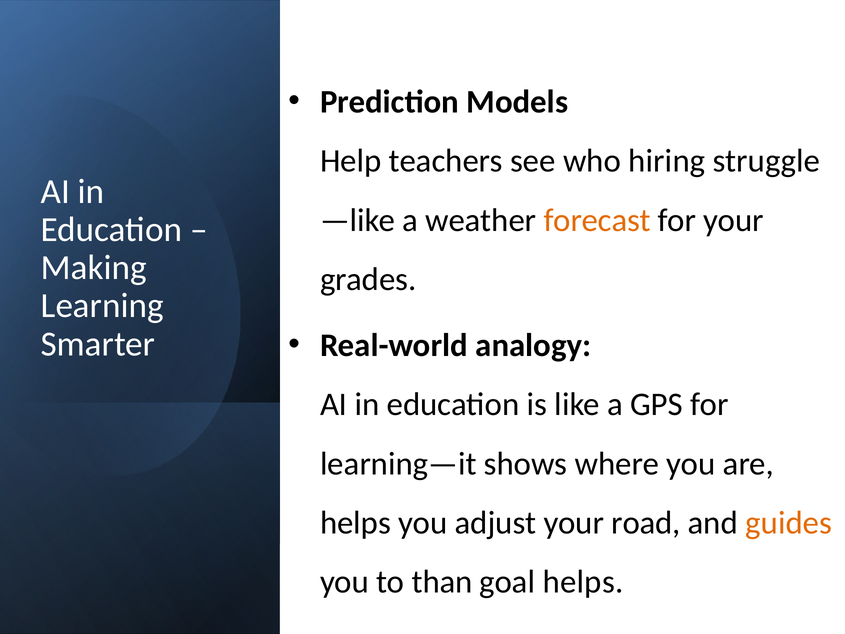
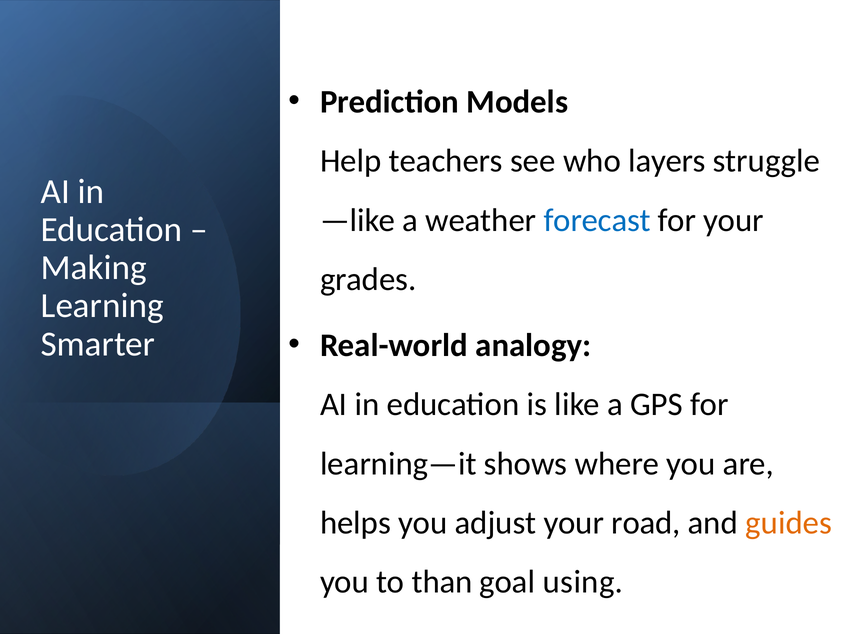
hiring: hiring -> layers
forecast colour: orange -> blue
goal helps: helps -> using
